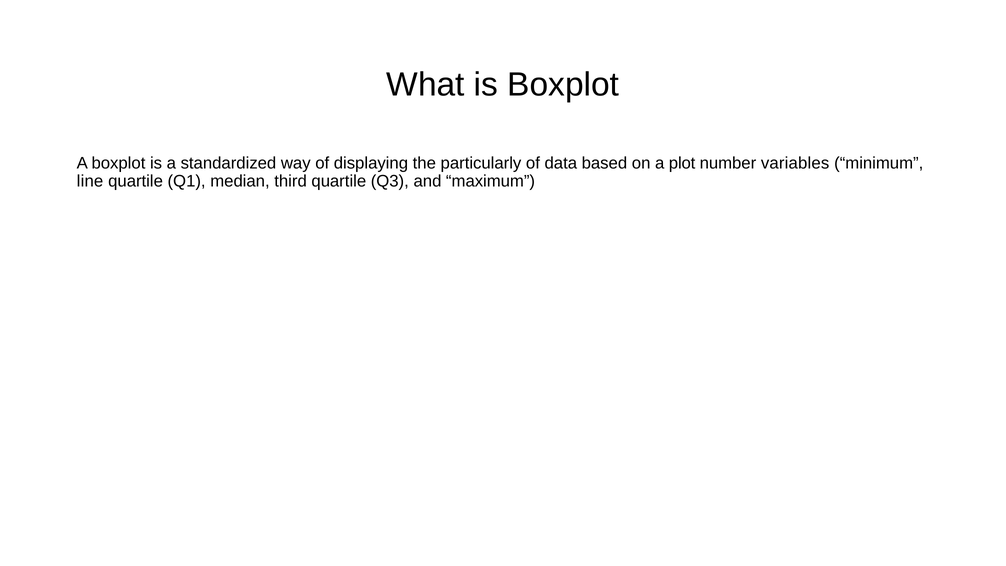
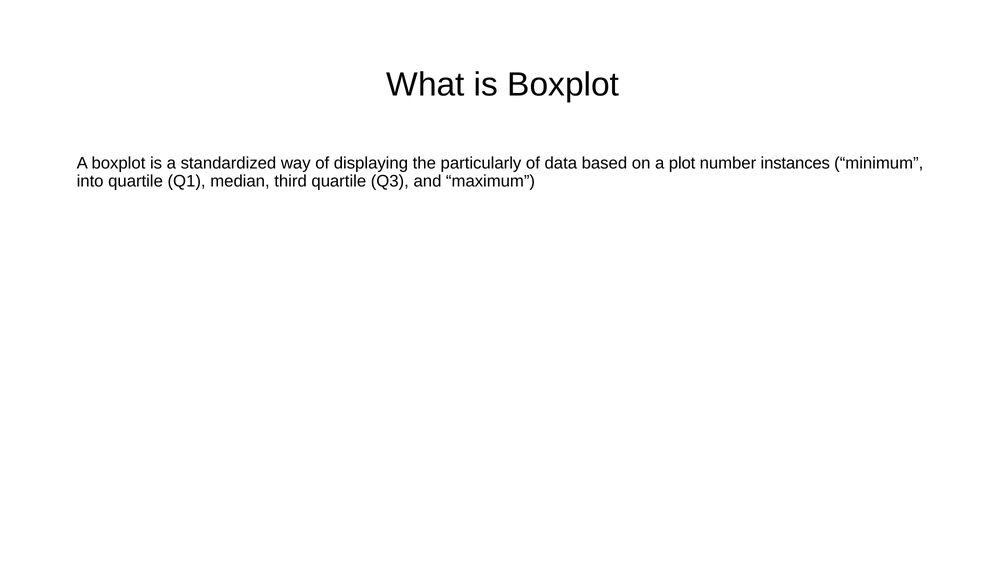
variables: variables -> instances
line: line -> into
